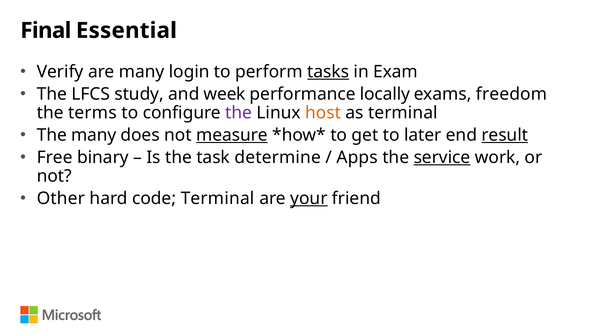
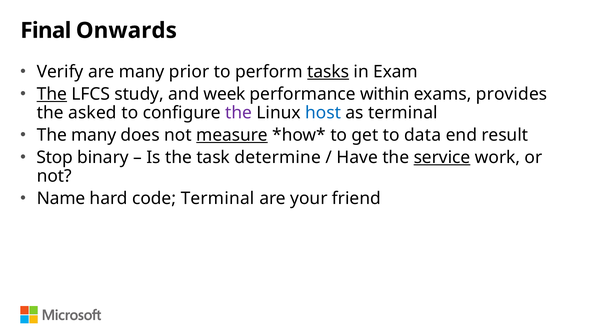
Essential: Essential -> Onwards
login: login -> prior
The at (52, 94) underline: none -> present
locally: locally -> within
freedom: freedom -> provides
terms: terms -> asked
host colour: orange -> blue
later: later -> data
result underline: present -> none
Free: Free -> Stop
Apps: Apps -> Have
Other: Other -> Name
your underline: present -> none
